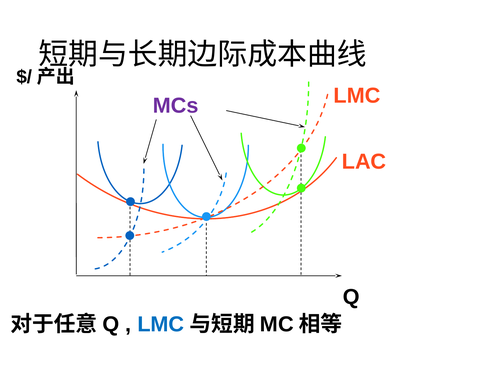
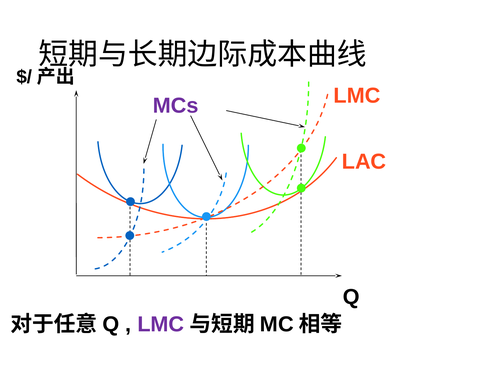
LMC at (161, 324) colour: blue -> purple
